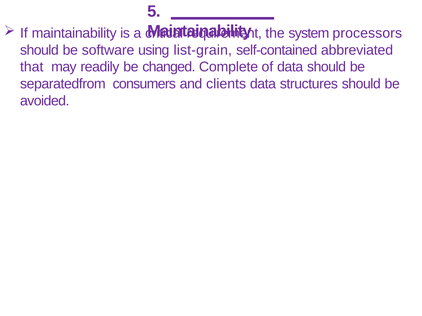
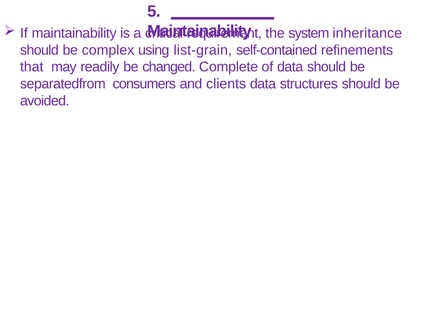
processors: processors -> inheritance
software: software -> complex
abbreviated: abbreviated -> refinements
